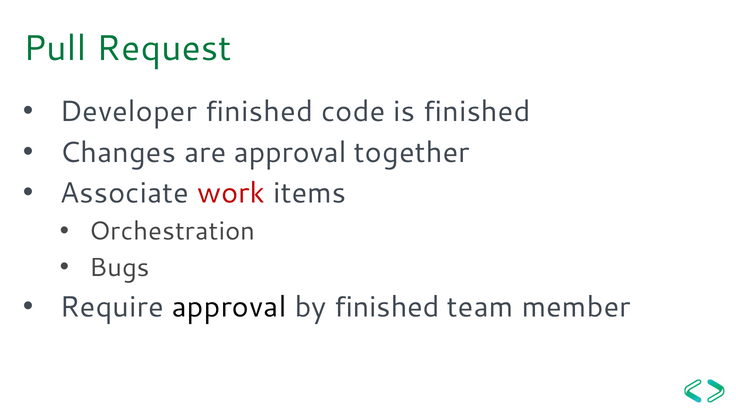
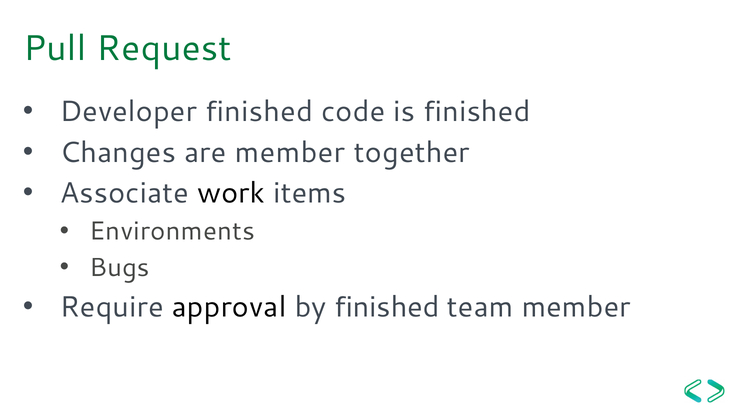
are approval: approval -> member
work colour: red -> black
Orchestration: Orchestration -> Environments
